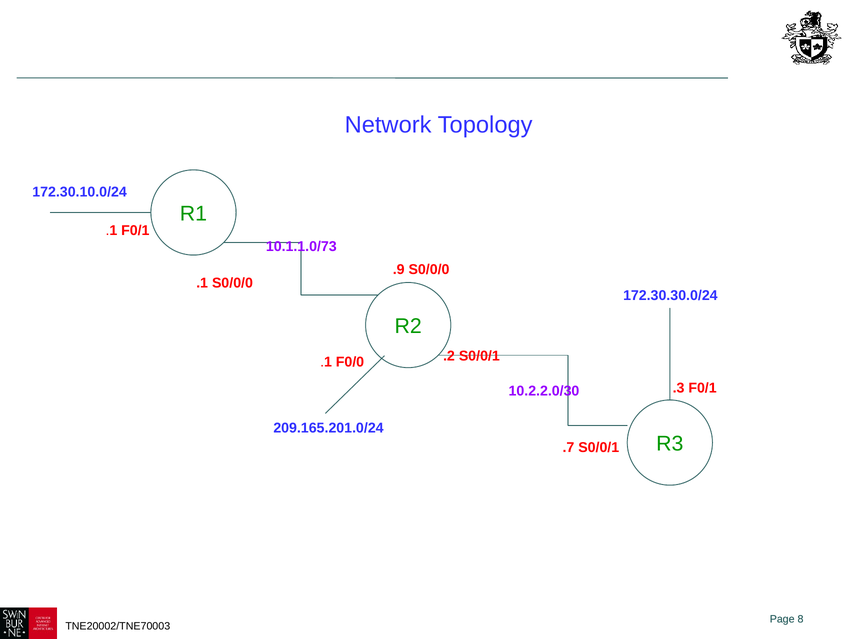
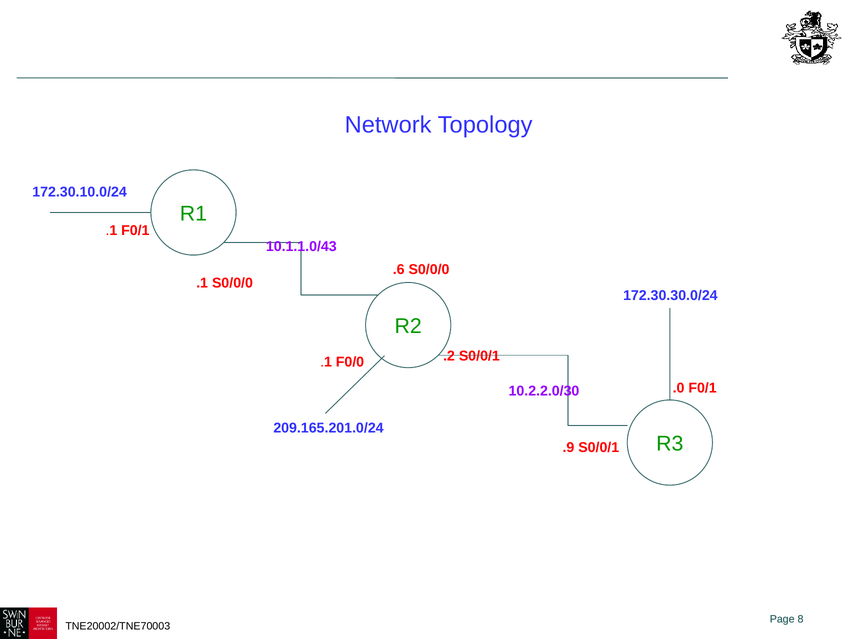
10.1.1.0/73: 10.1.1.0/73 -> 10.1.1.0/43
.9: .9 -> .6
.3: .3 -> .0
.7: .7 -> .9
